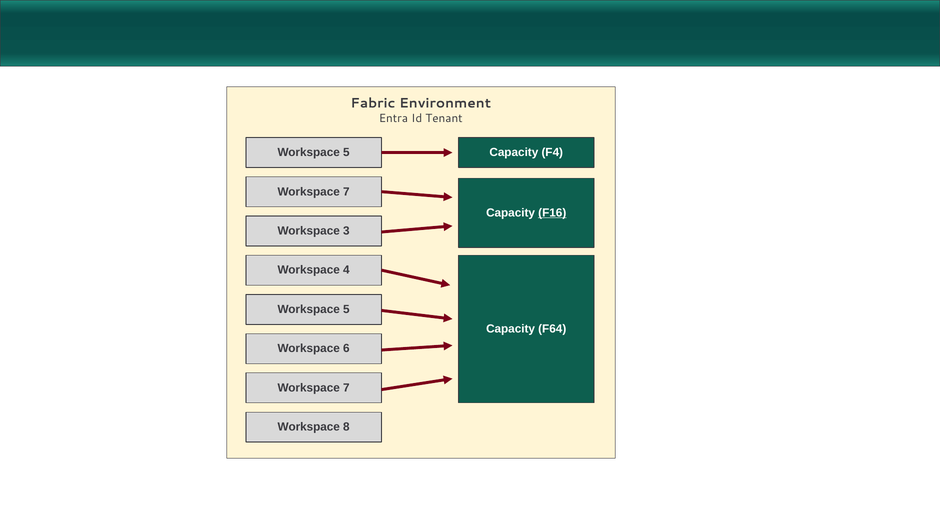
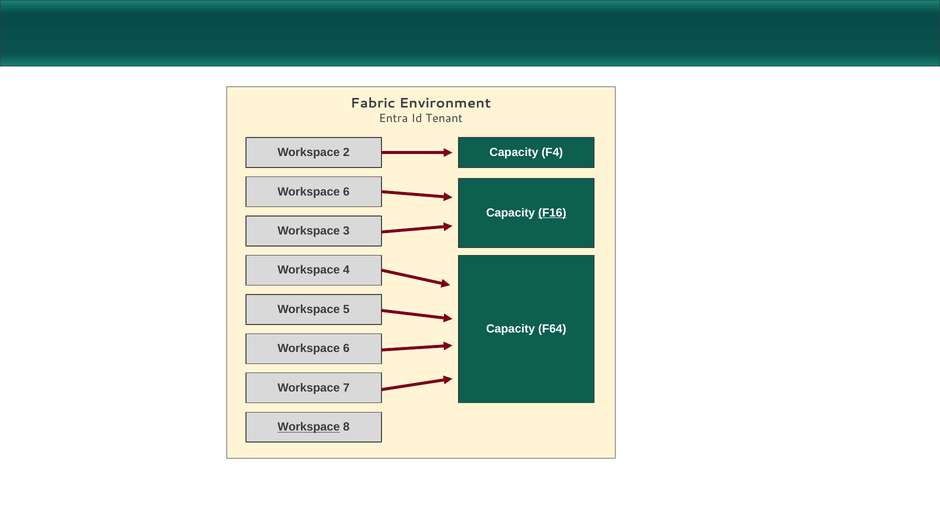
5 at (346, 152): 5 -> 2
7 at (346, 192): 7 -> 6
Workspace at (309, 427) underline: none -> present
